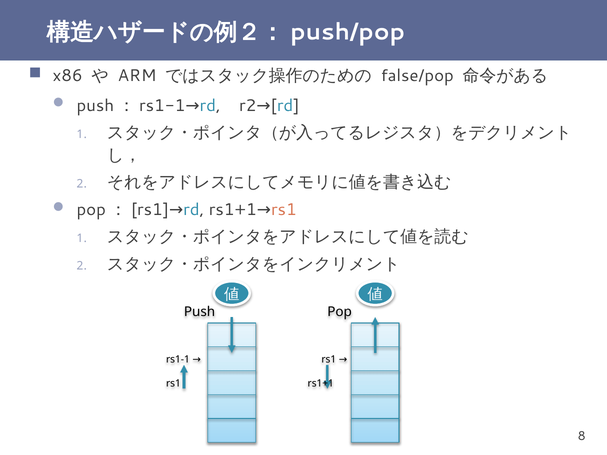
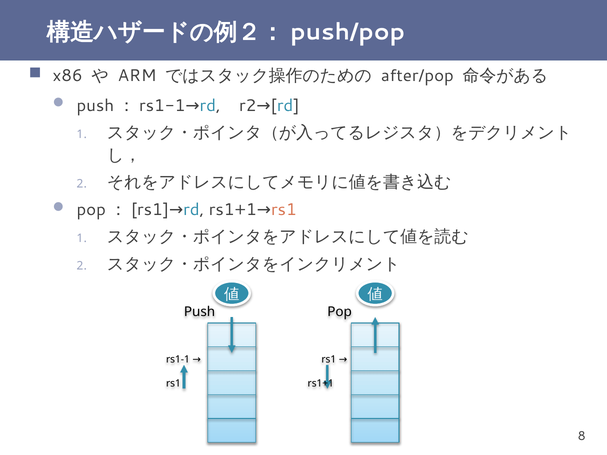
false/pop: false/pop -> after/pop
